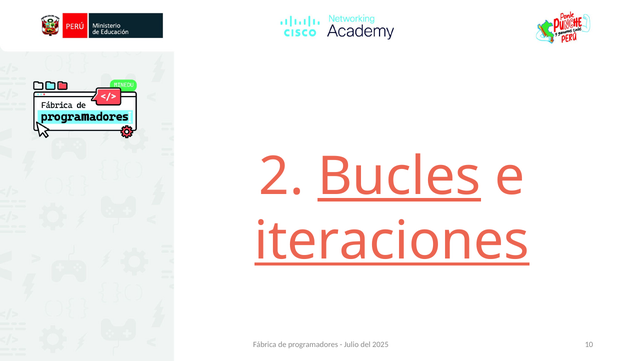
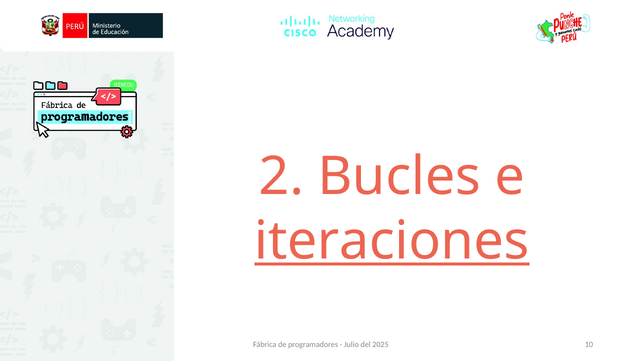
Bucles underline: present -> none
